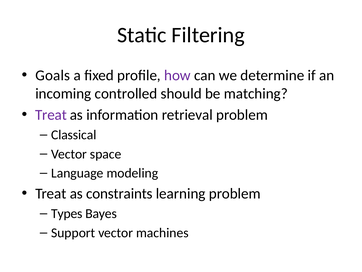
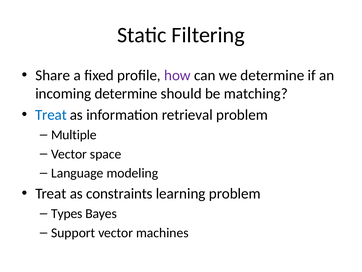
Goals: Goals -> Share
incoming controlled: controlled -> determine
Treat at (51, 115) colour: purple -> blue
Classical: Classical -> Multiple
